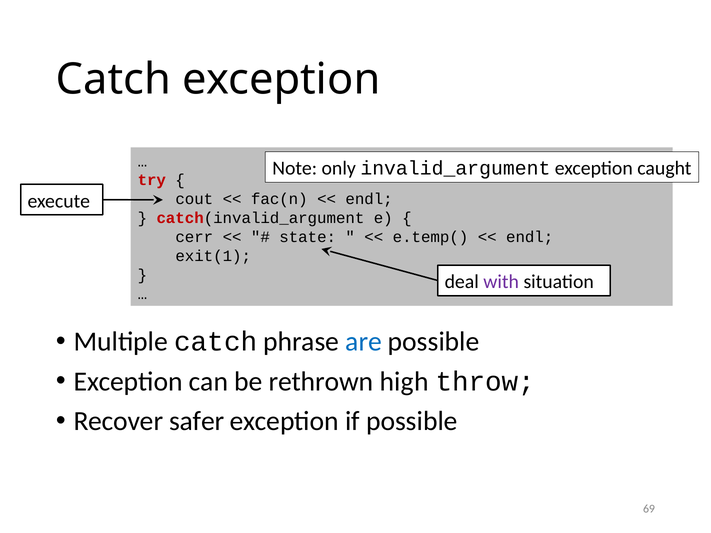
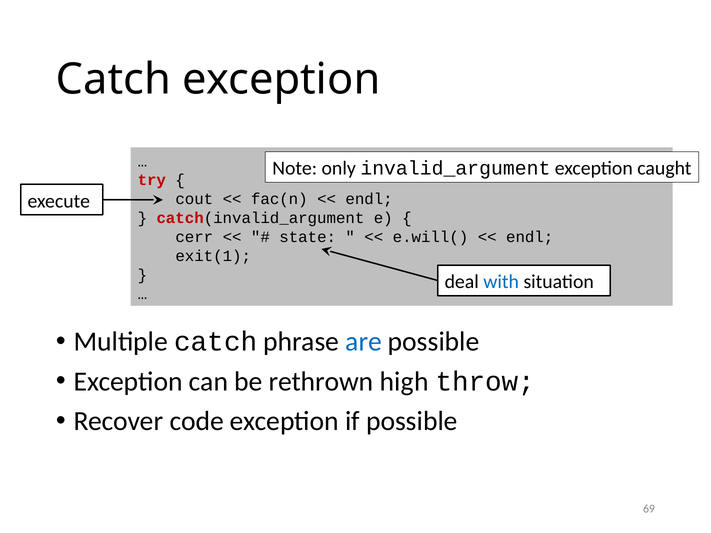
e.temp(: e.temp( -> e.will(
with colour: purple -> blue
safer: safer -> code
